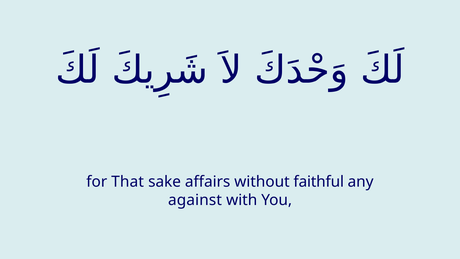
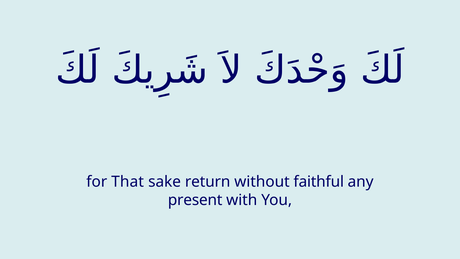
affairs: affairs -> return
against: against -> present
